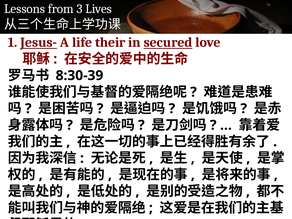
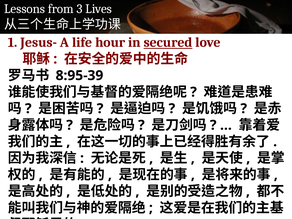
Jesus- underline: present -> none
their: their -> hour
8:30-39: 8:30-39 -> 8:95-39
